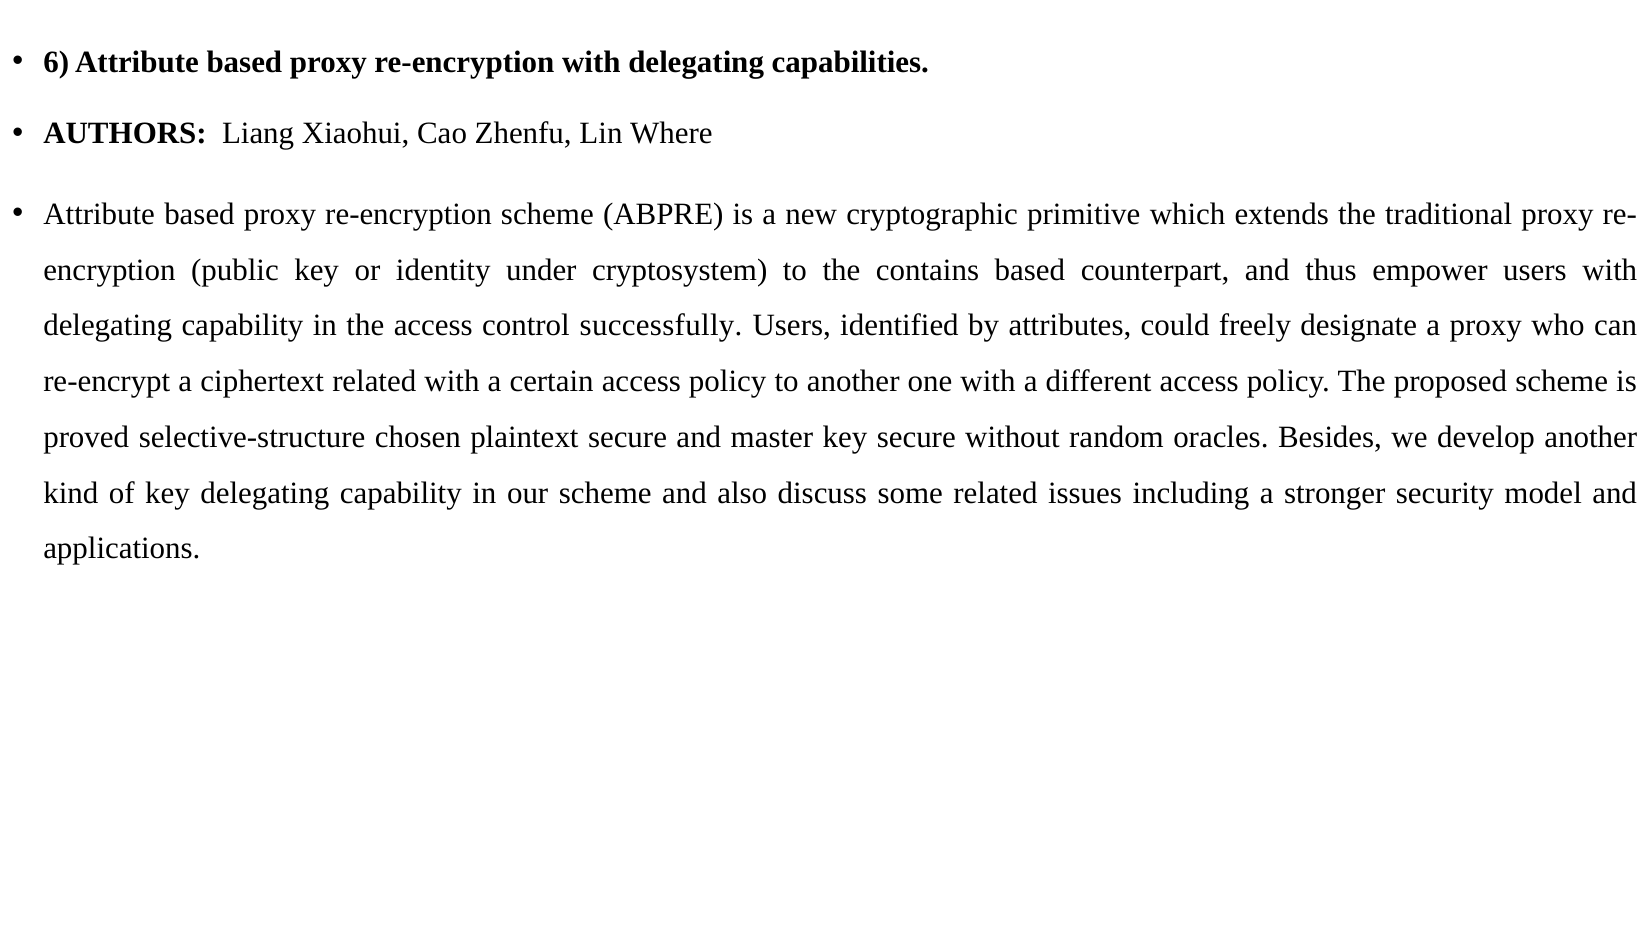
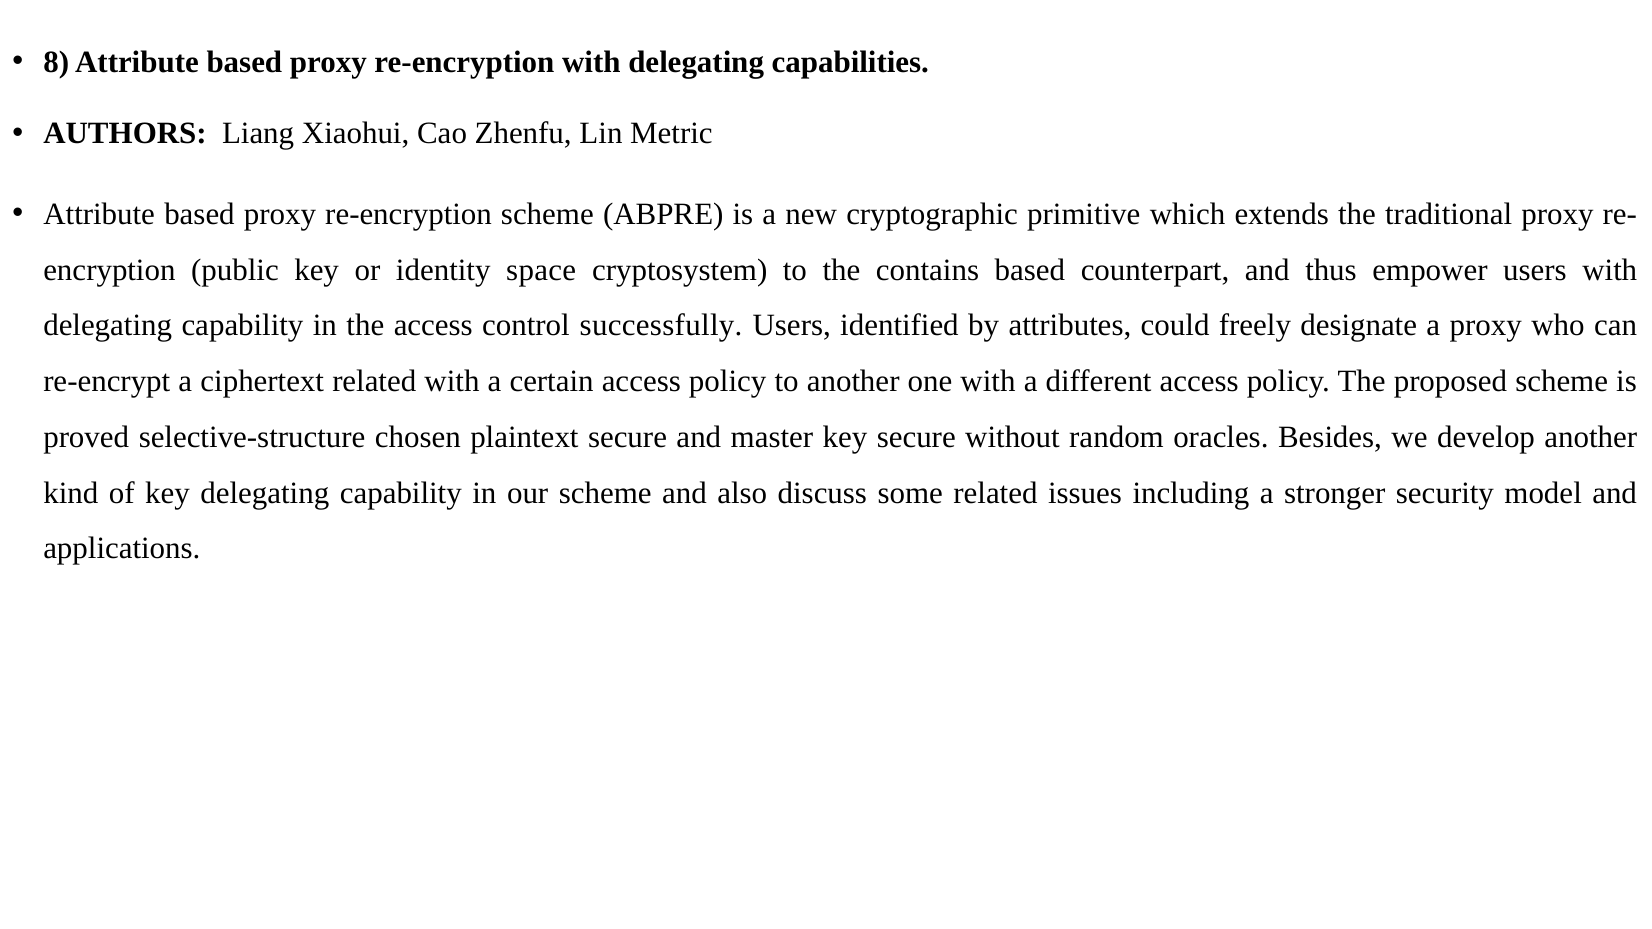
6: 6 -> 8
Where: Where -> Metric
under: under -> space
